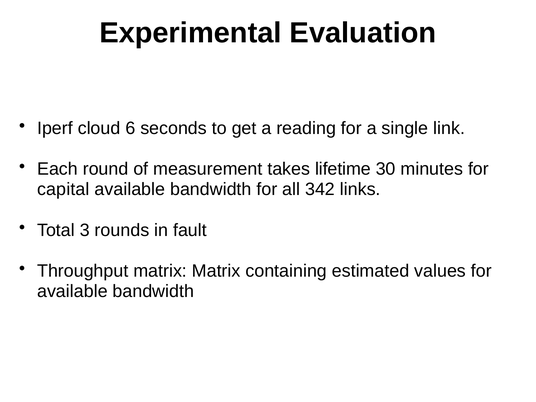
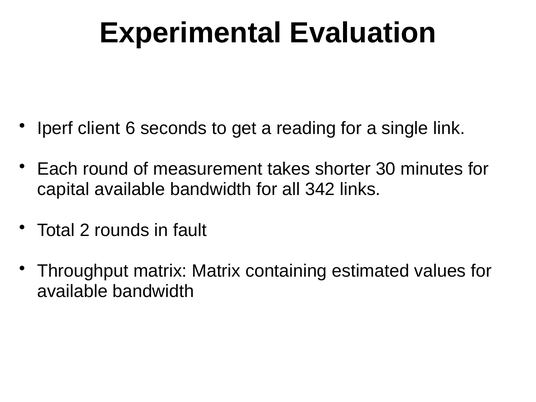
cloud: cloud -> client
lifetime: lifetime -> shorter
3: 3 -> 2
